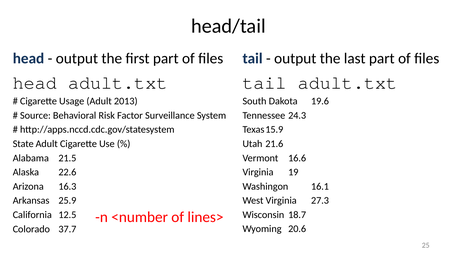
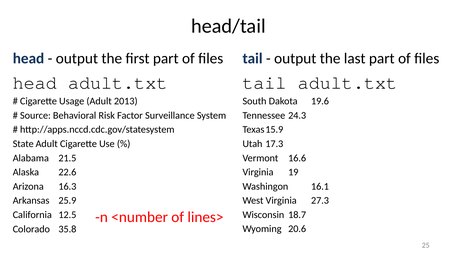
21.6: 21.6 -> 17.3
37.7: 37.7 -> 35.8
